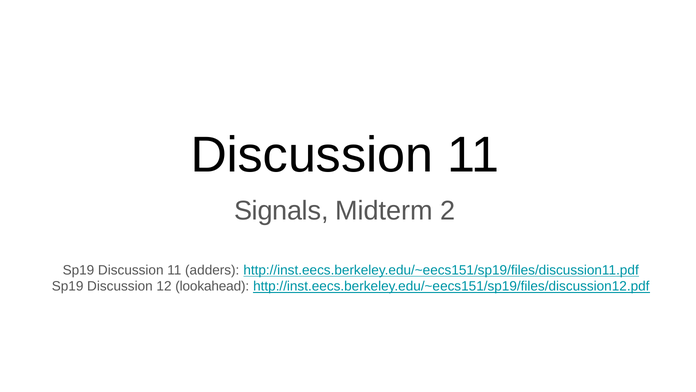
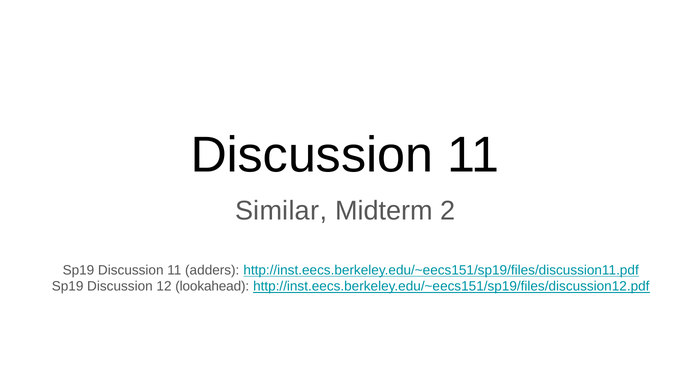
Signals: Signals -> Similar
